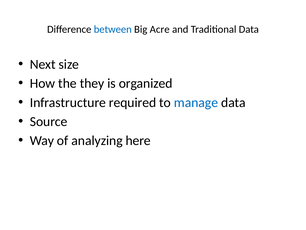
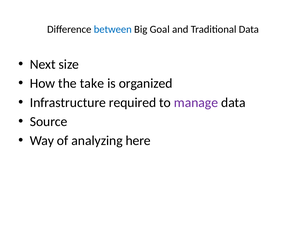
Acre: Acre -> Goal
they: they -> take
manage colour: blue -> purple
